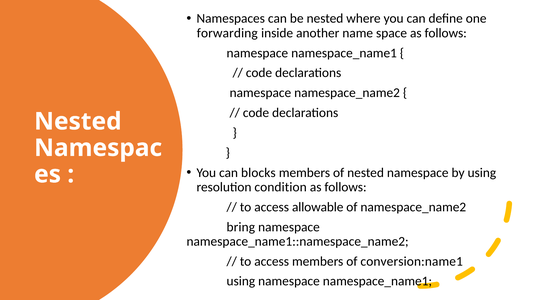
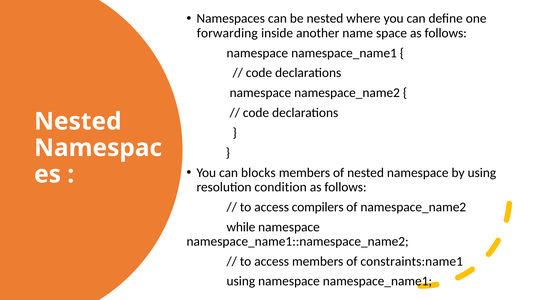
allowable: allowable -> compilers
bring: bring -> while
conversion:name1: conversion:name1 -> constraints:name1
